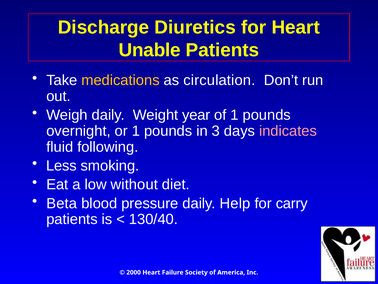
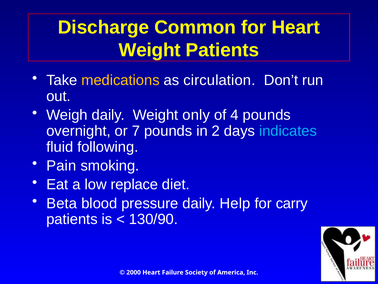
Diuretics: Diuretics -> Common
Unable at (150, 50): Unable -> Weight
year: year -> only
of 1: 1 -> 4
or 1: 1 -> 7
3: 3 -> 2
indicates colour: pink -> light blue
Less: Less -> Pain
without: without -> replace
130/40: 130/40 -> 130/90
